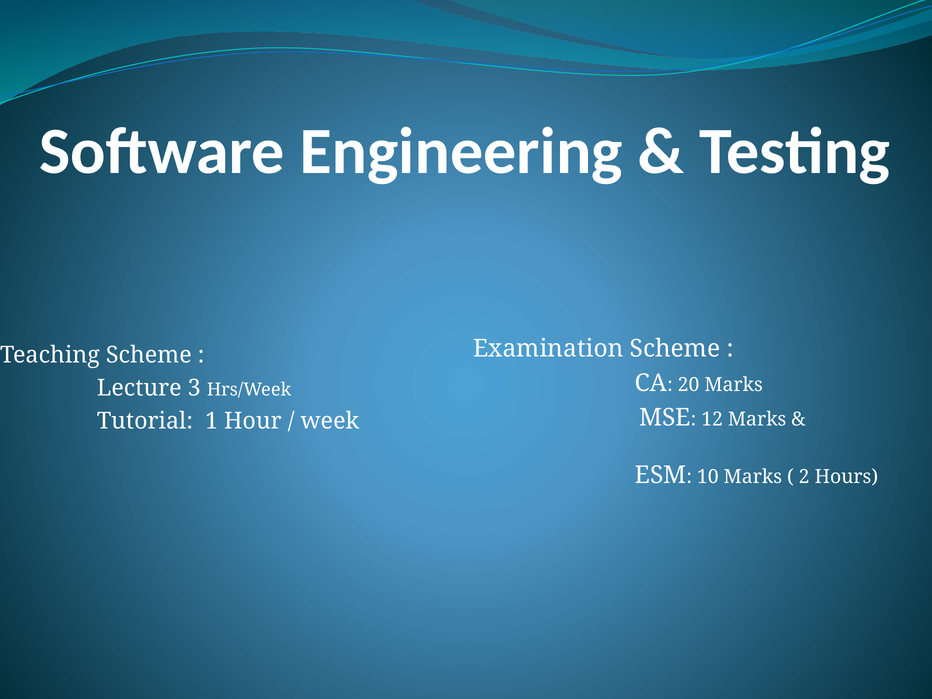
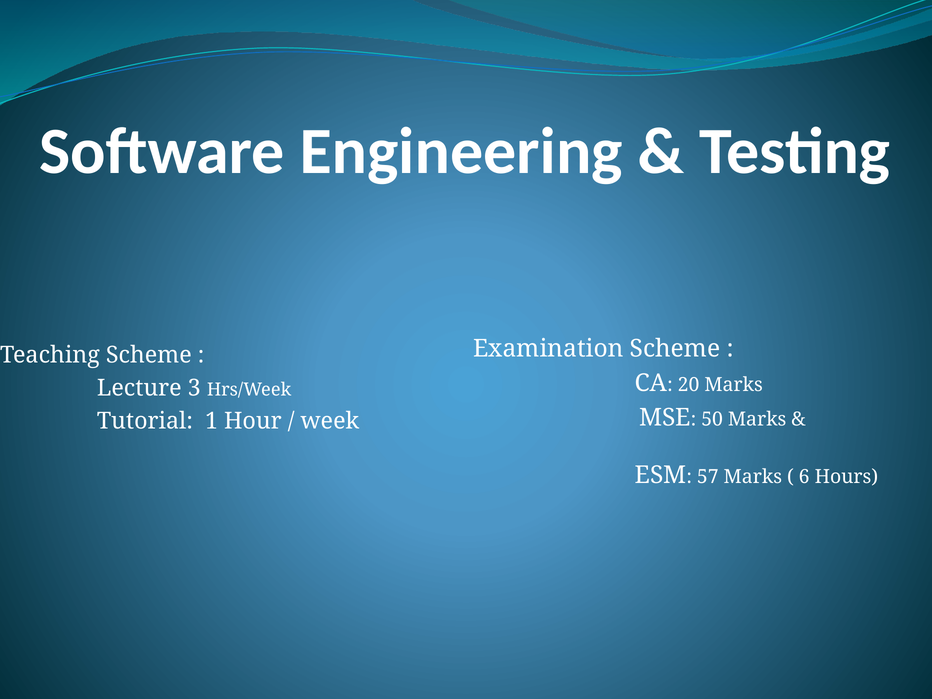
12: 12 -> 50
10: 10 -> 57
2: 2 -> 6
